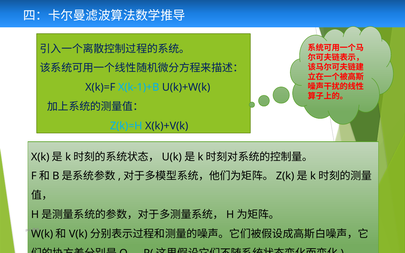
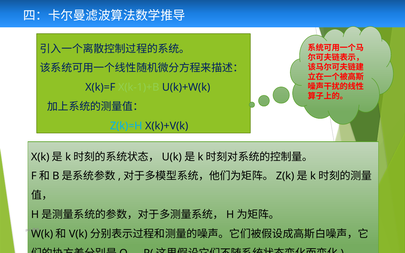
X(k-1)+B colour: light blue -> light green
